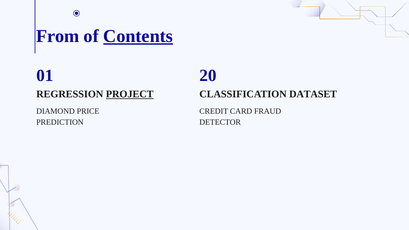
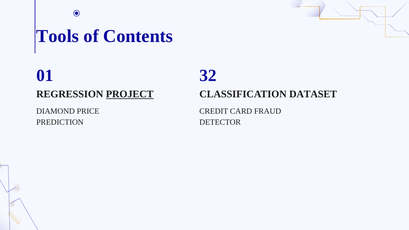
From: From -> Tools
Contents underline: present -> none
20: 20 -> 32
